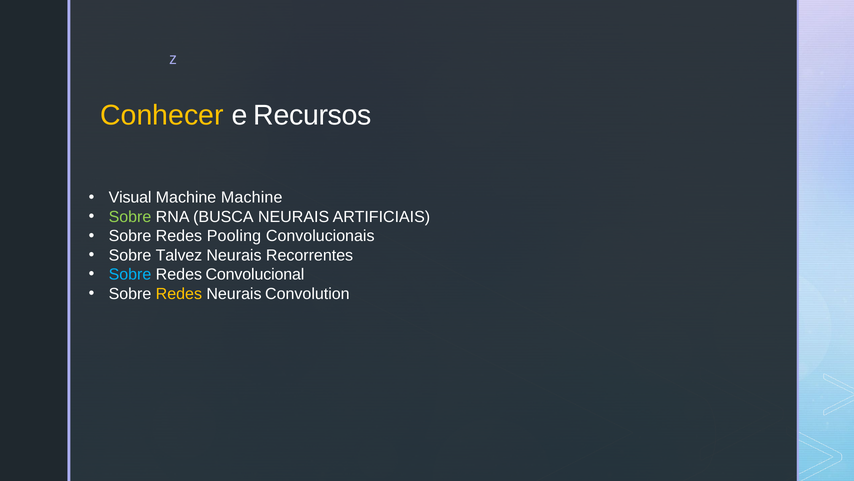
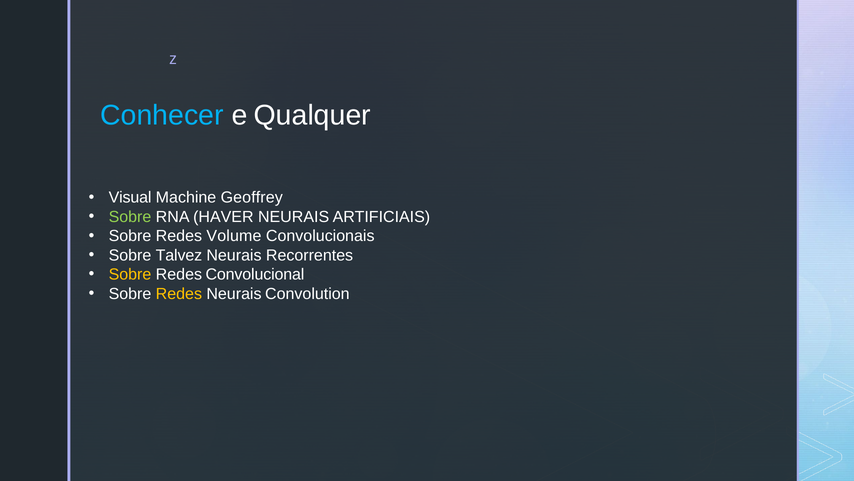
Conhecer colour: yellow -> light blue
Recursos: Recursos -> Qualquer
Machine Machine: Machine -> Geoffrey
BUSCA: BUSCA -> HAVER
Pooling: Pooling -> Volume
Sobre at (130, 274) colour: light blue -> yellow
